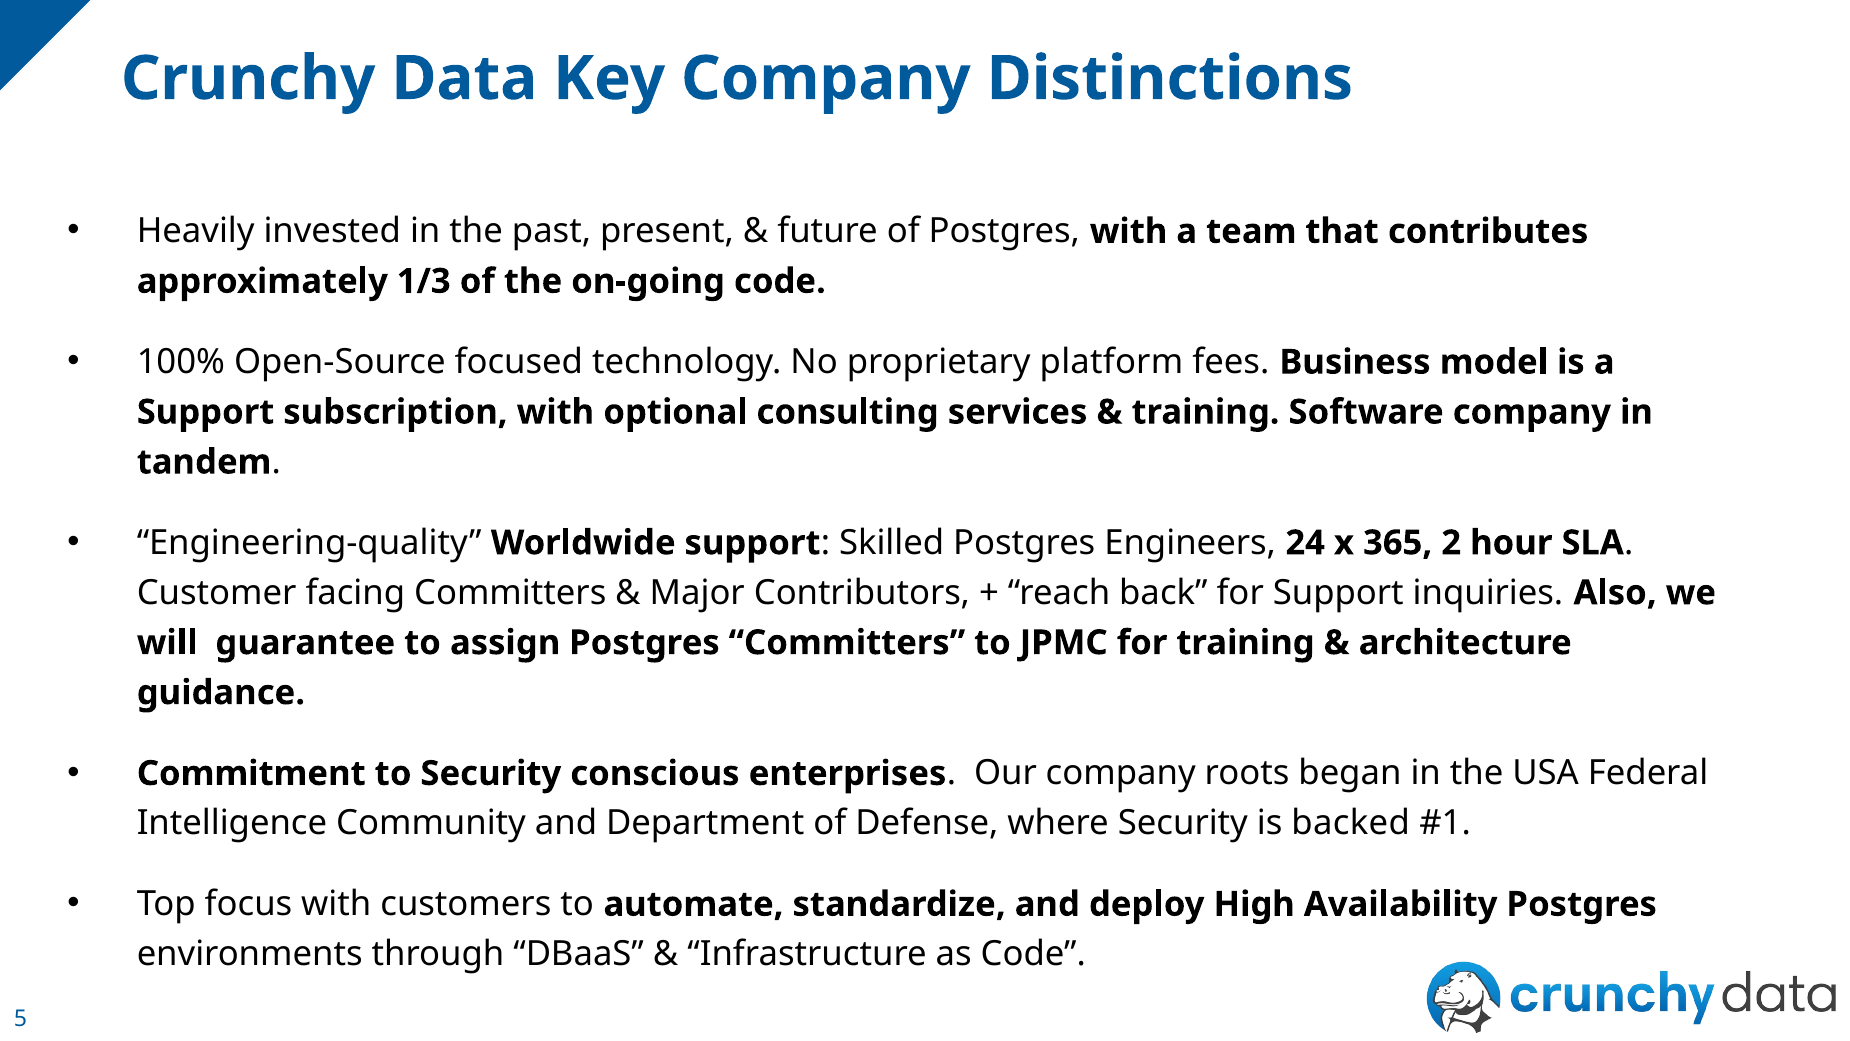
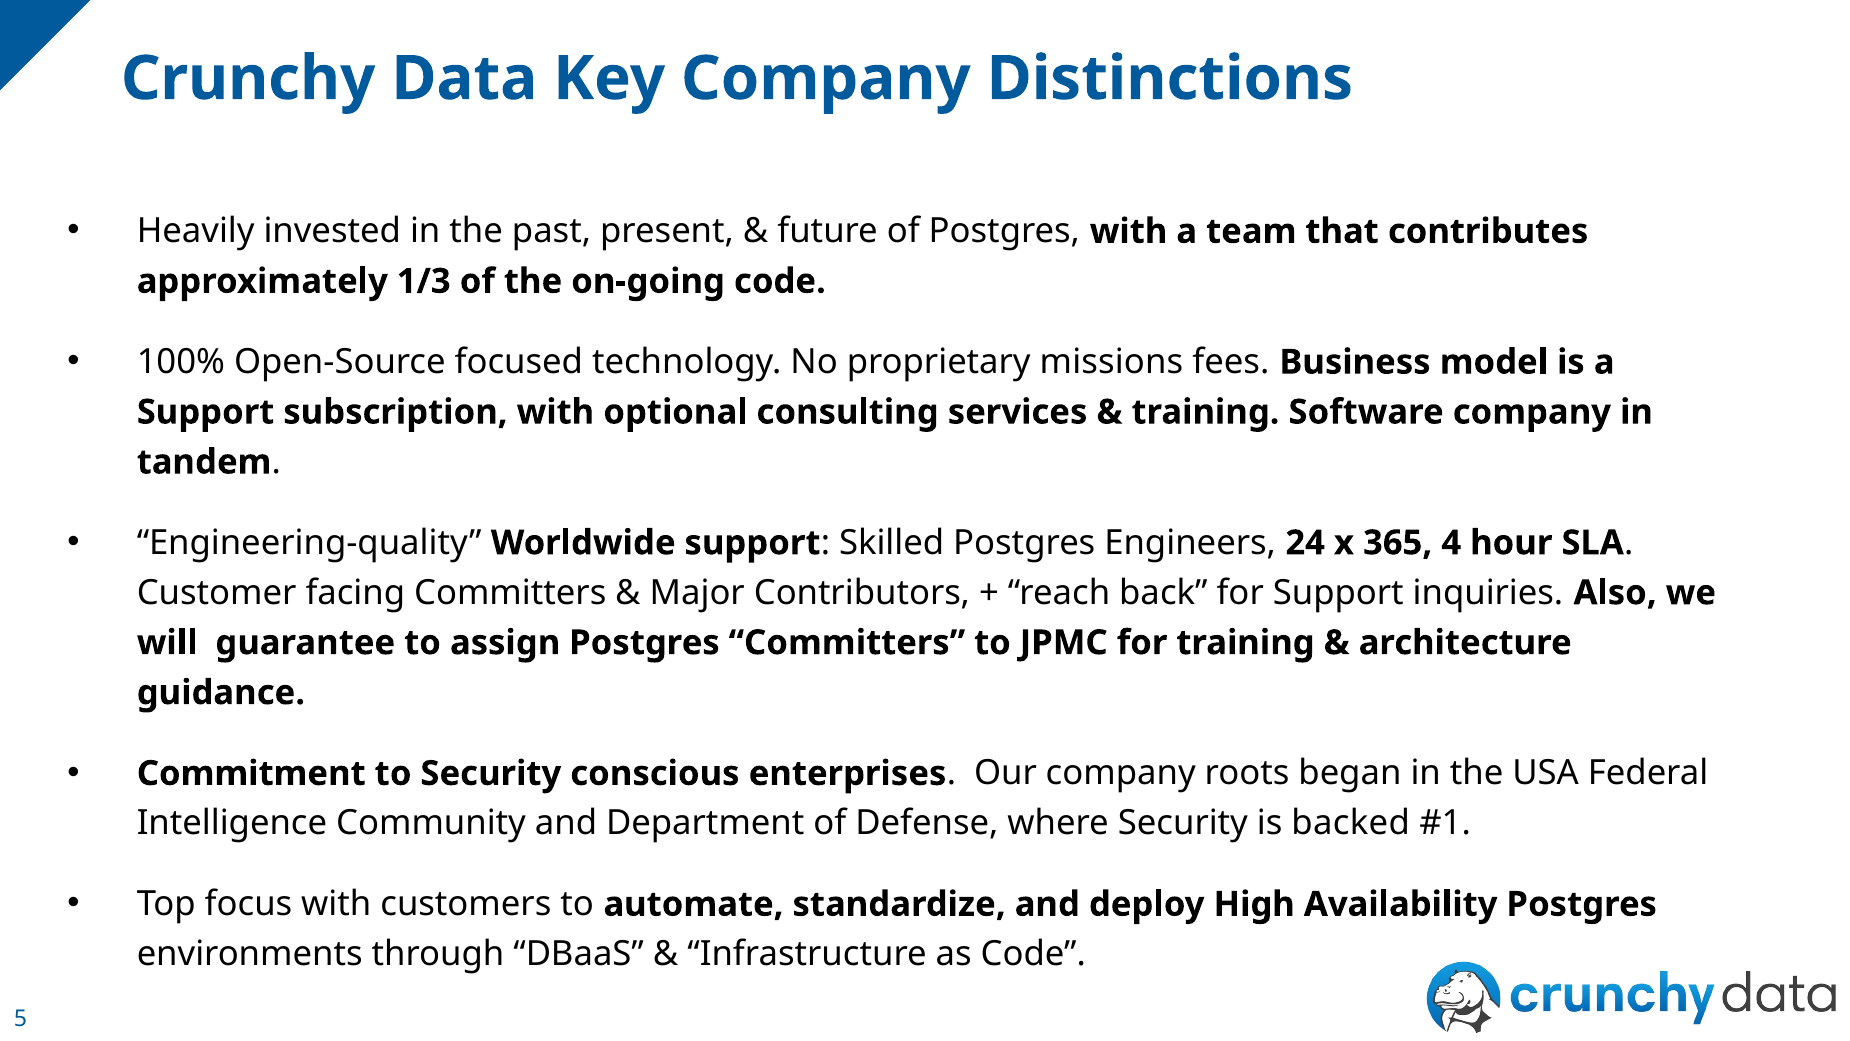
platform: platform -> missions
2: 2 -> 4
